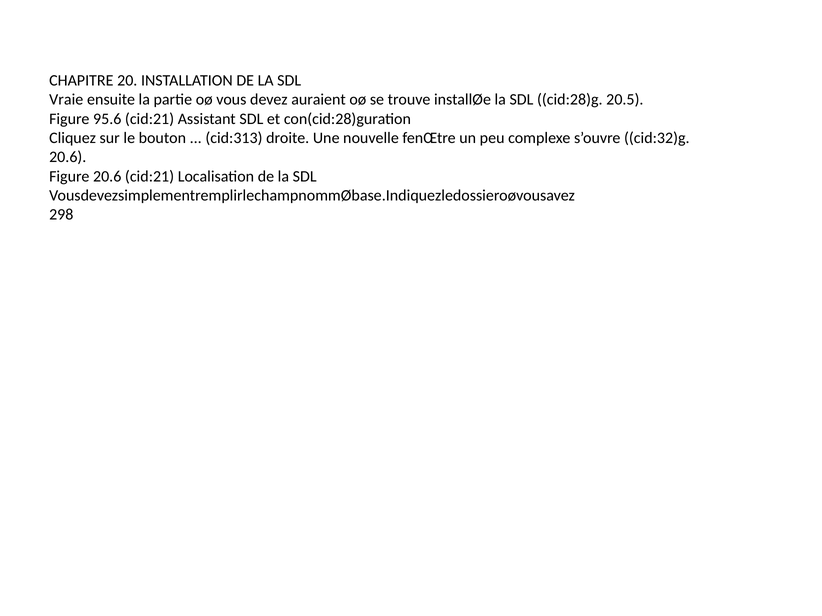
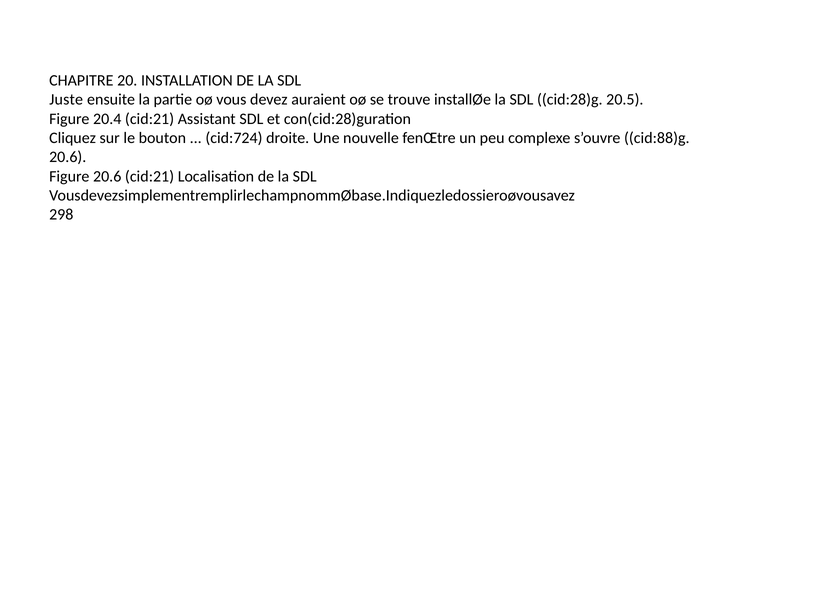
Vraie: Vraie -> Juste
95.6: 95.6 -> 20.4
cid:313: cid:313 -> cid:724
cid:32)g: cid:32)g -> cid:88)g
